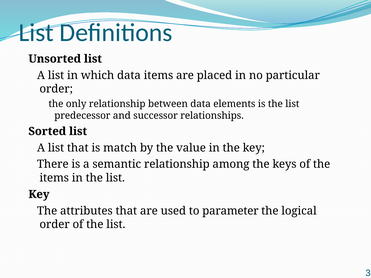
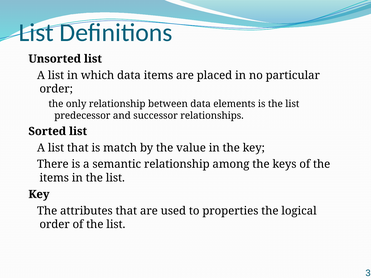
parameter: parameter -> properties
